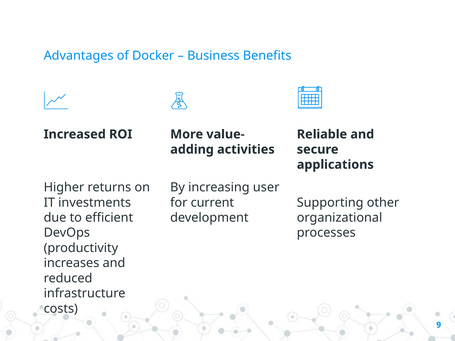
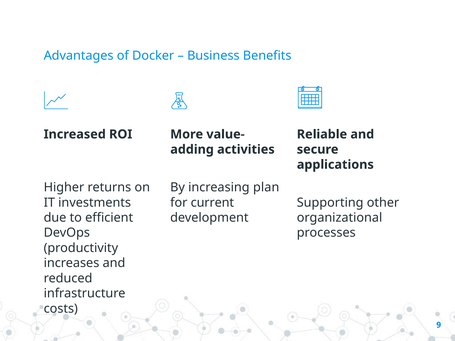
user: user -> plan
